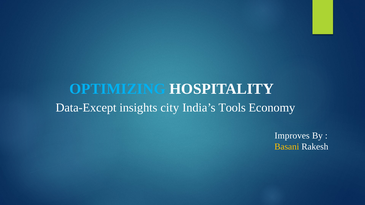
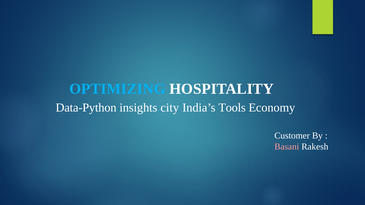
Data-Except: Data-Except -> Data-Python
Improves: Improves -> Customer
Basani colour: yellow -> pink
